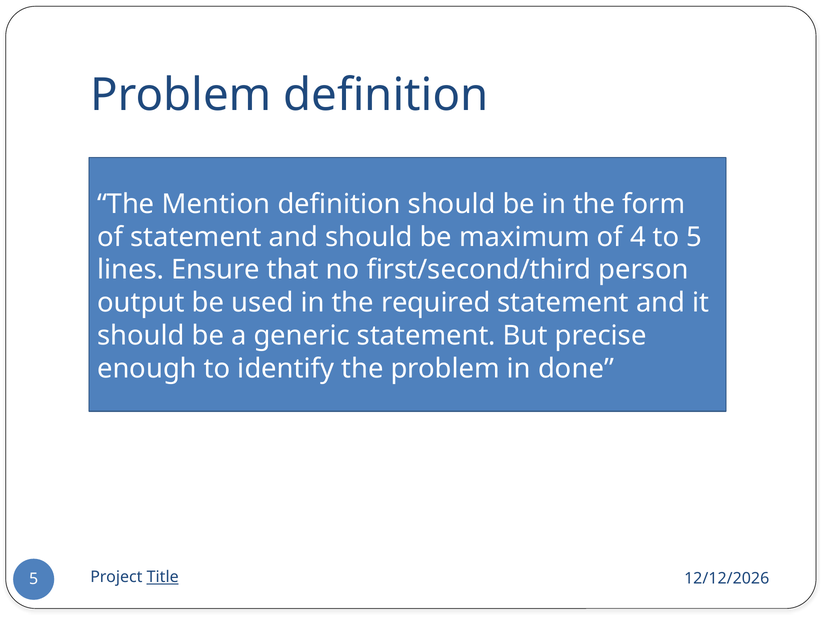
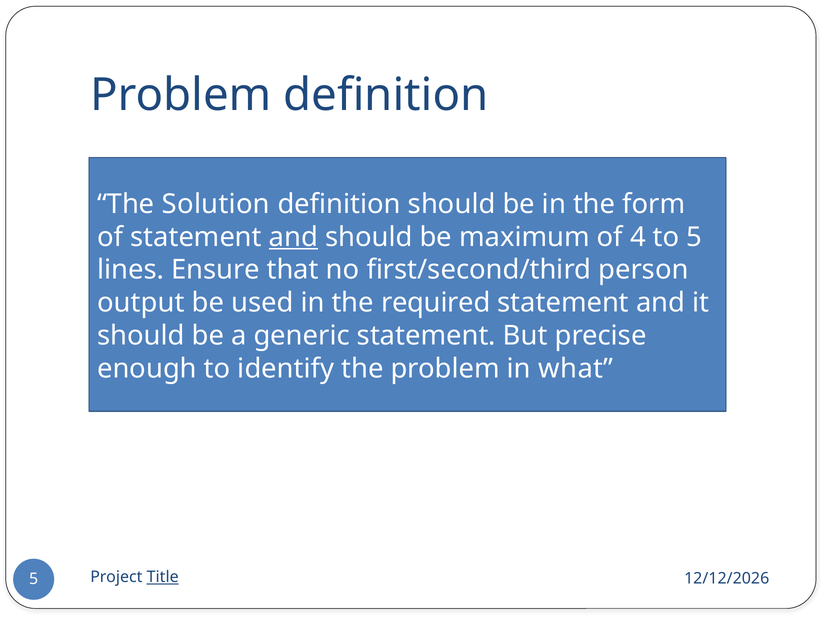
Mention: Mention -> Solution
and at (293, 237) underline: none -> present
done: done -> what
